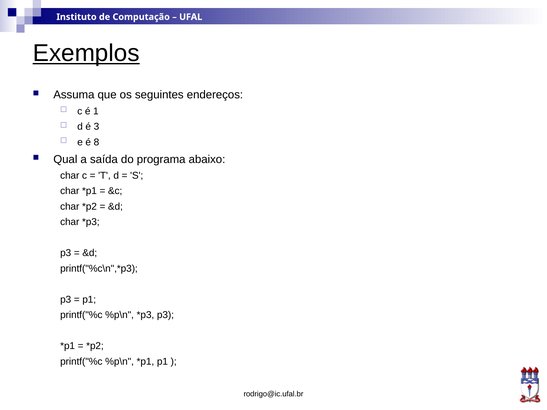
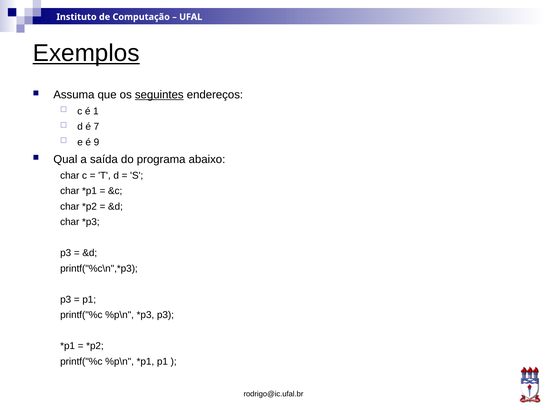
seguintes underline: none -> present
3: 3 -> 7
8: 8 -> 9
